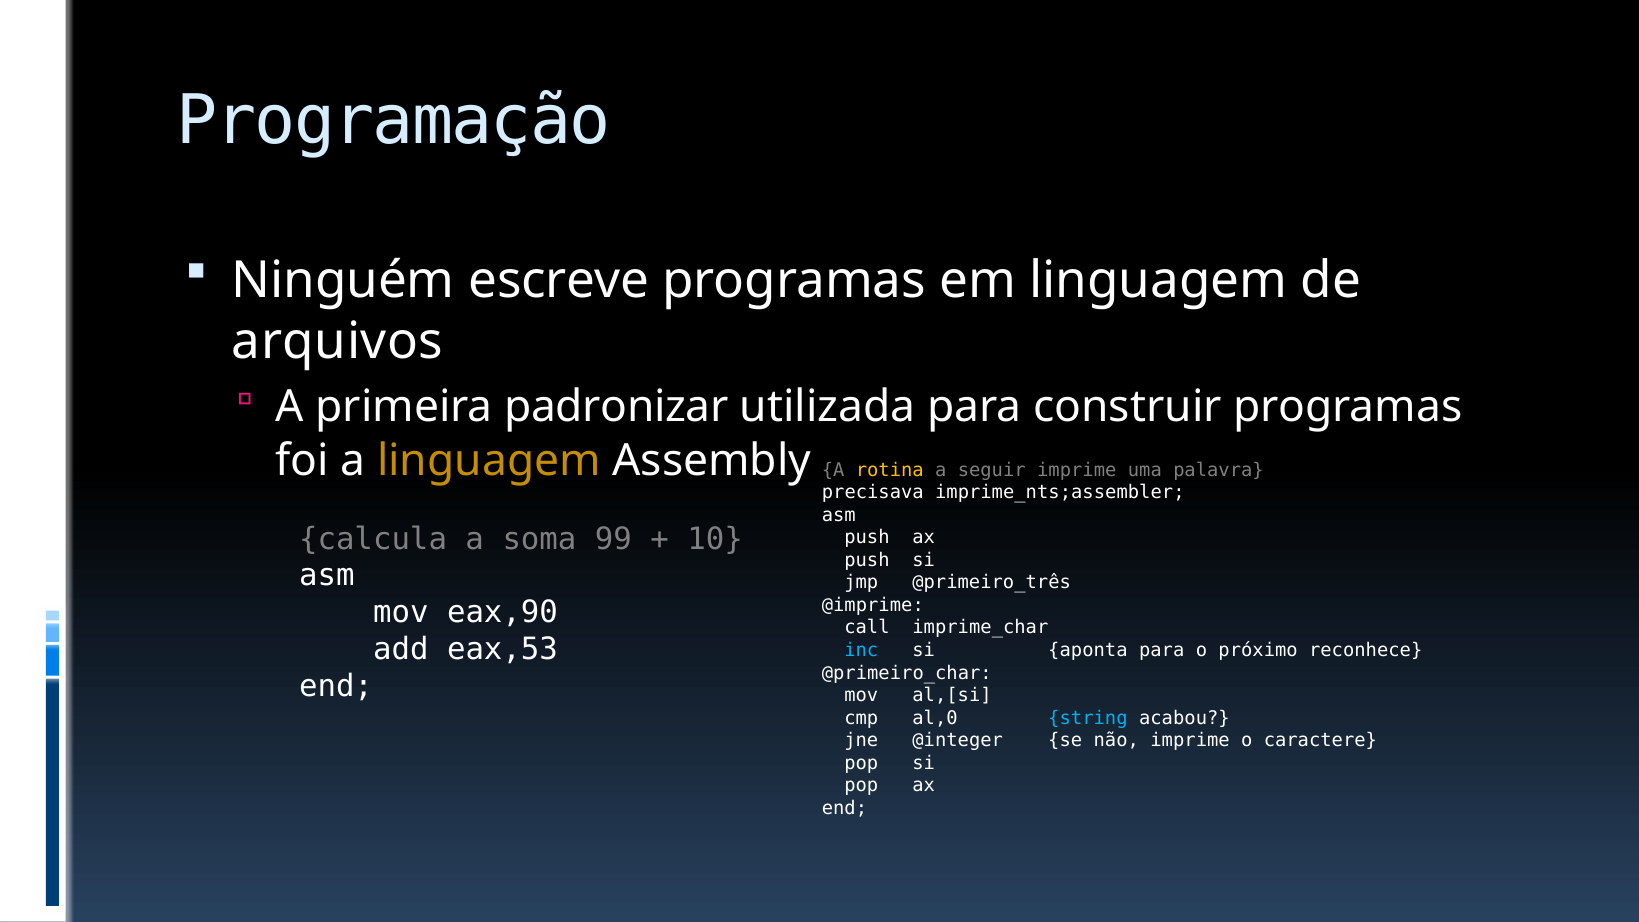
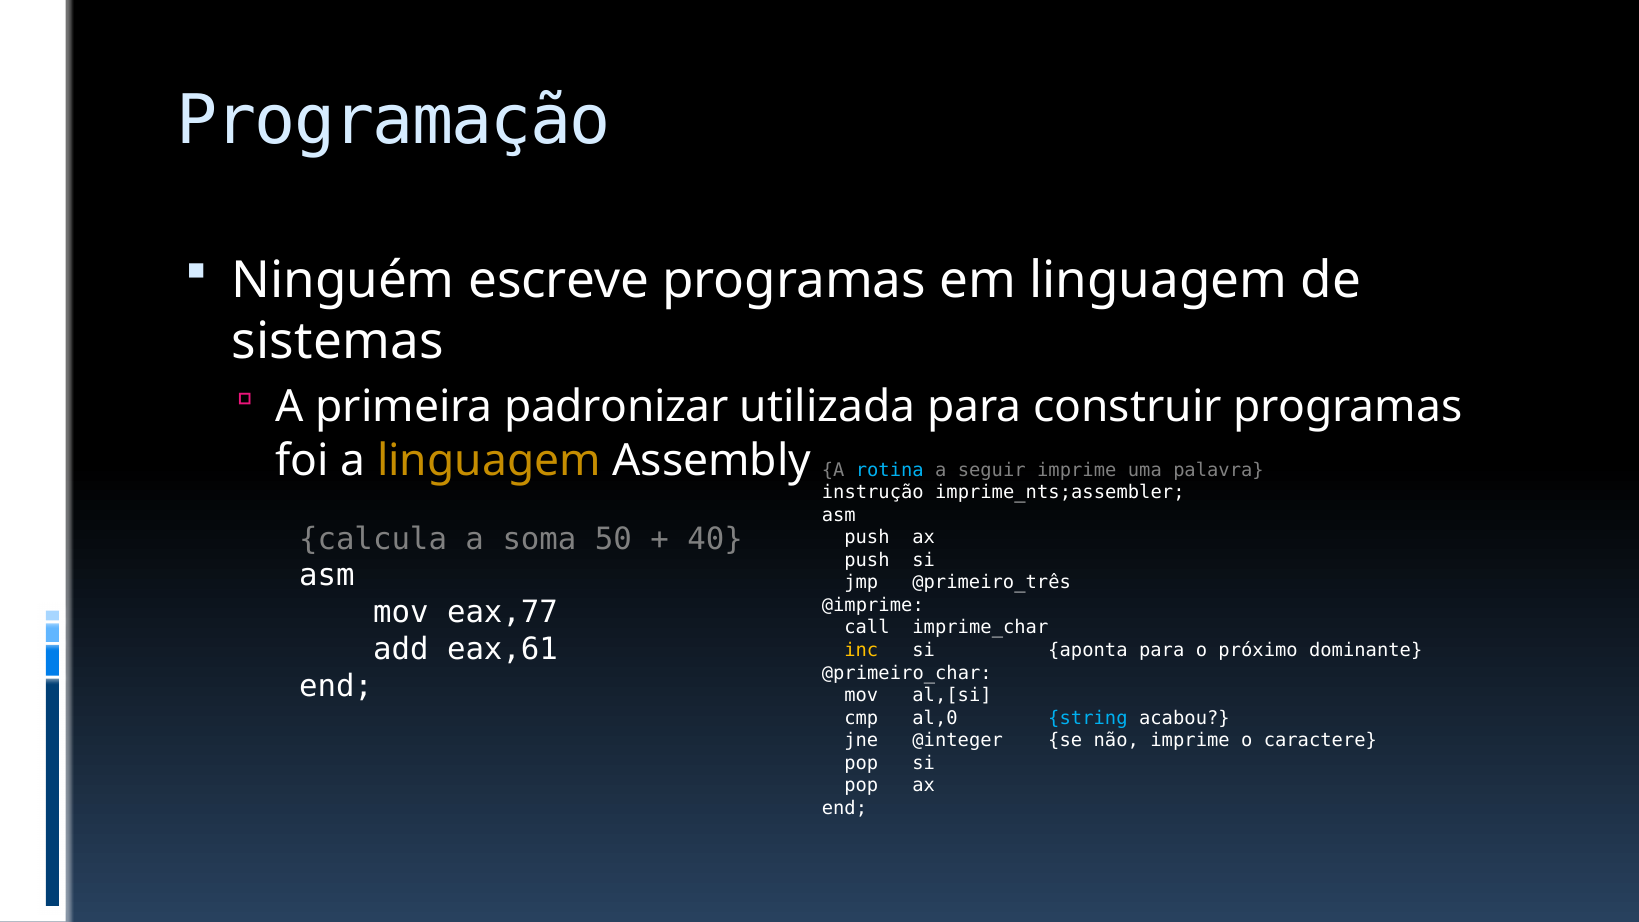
arquivos: arquivos -> sistemas
rotina colour: yellow -> light blue
precisava: precisava -> instrução
99: 99 -> 50
10: 10 -> 40
eax,90: eax,90 -> eax,77
eax,53: eax,53 -> eax,61
inc colour: light blue -> yellow
reconhece: reconhece -> dominante
